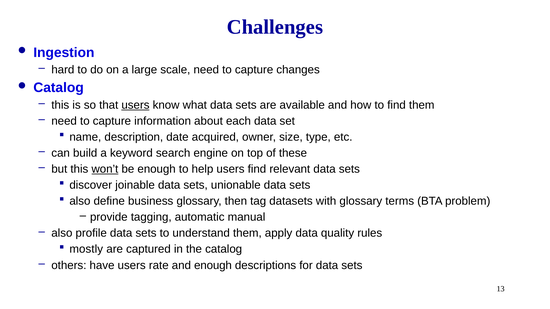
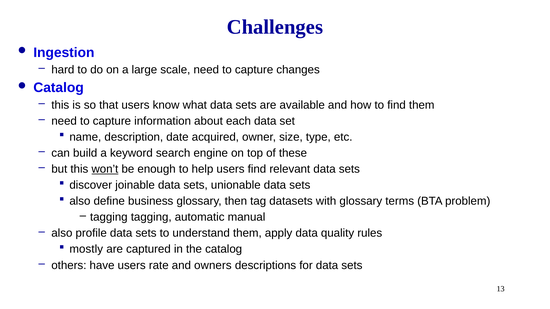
users at (135, 105) underline: present -> none
provide at (109, 217): provide -> tagging
and enough: enough -> owners
